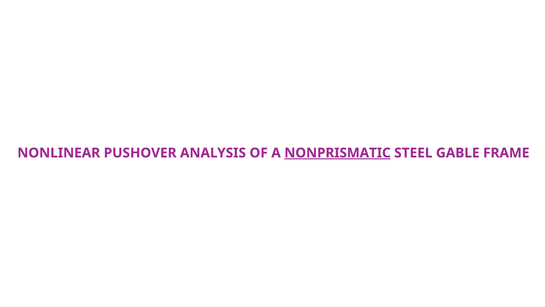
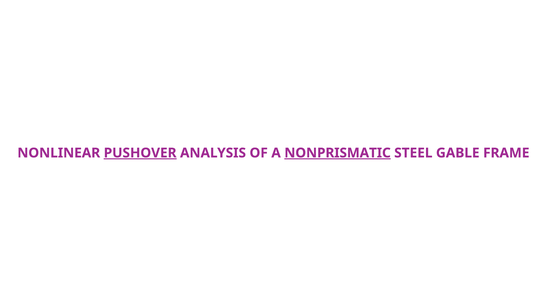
PUSHOVER underline: none -> present
